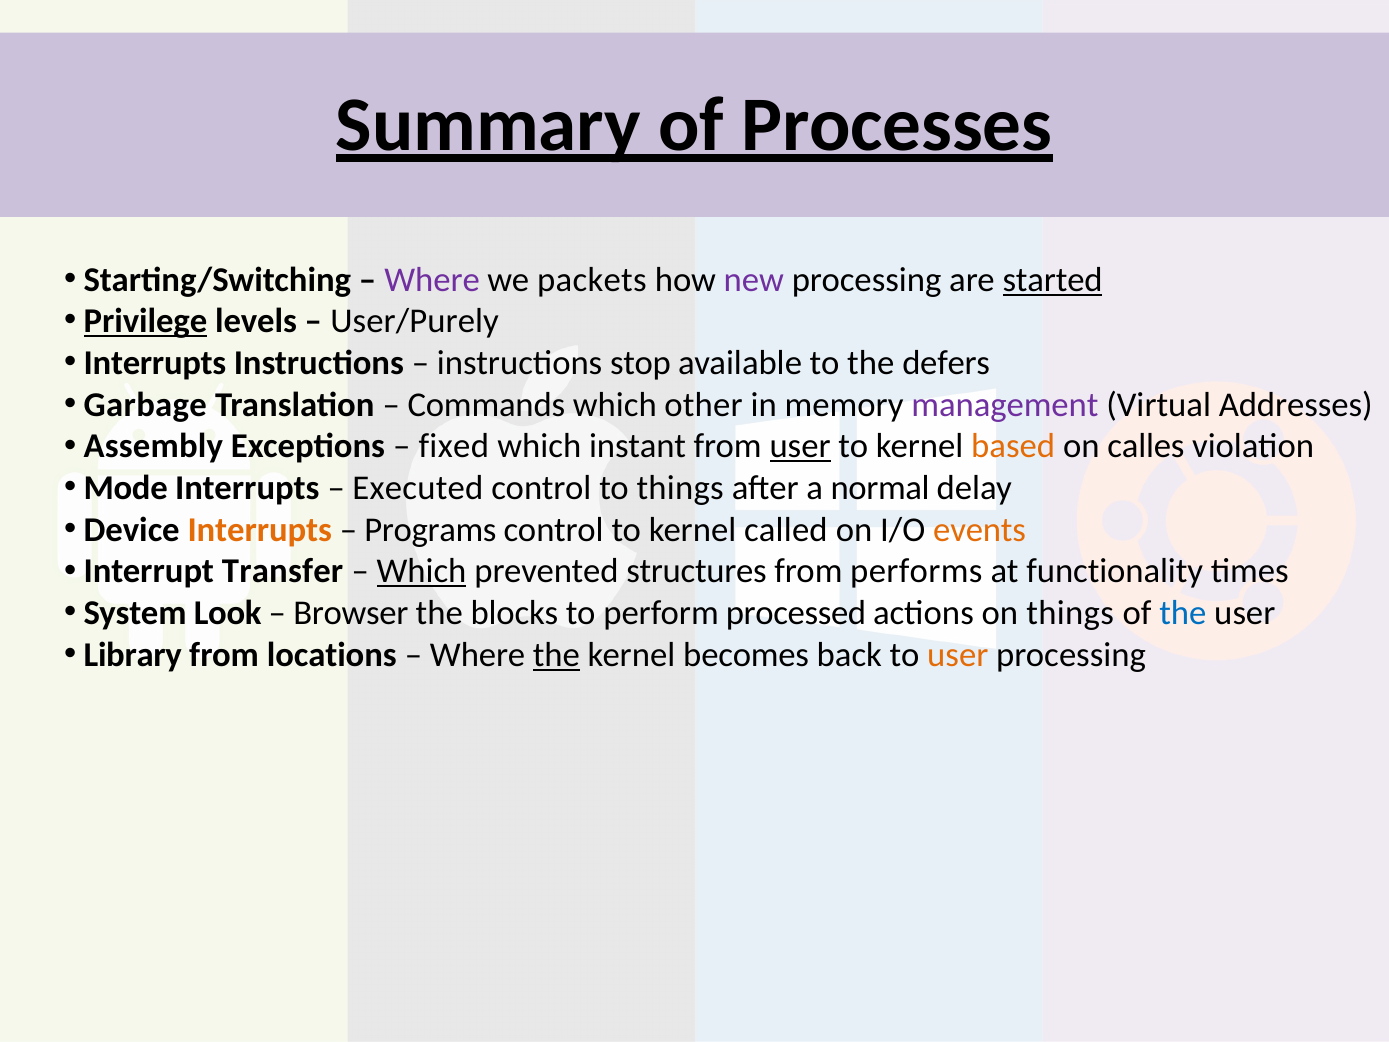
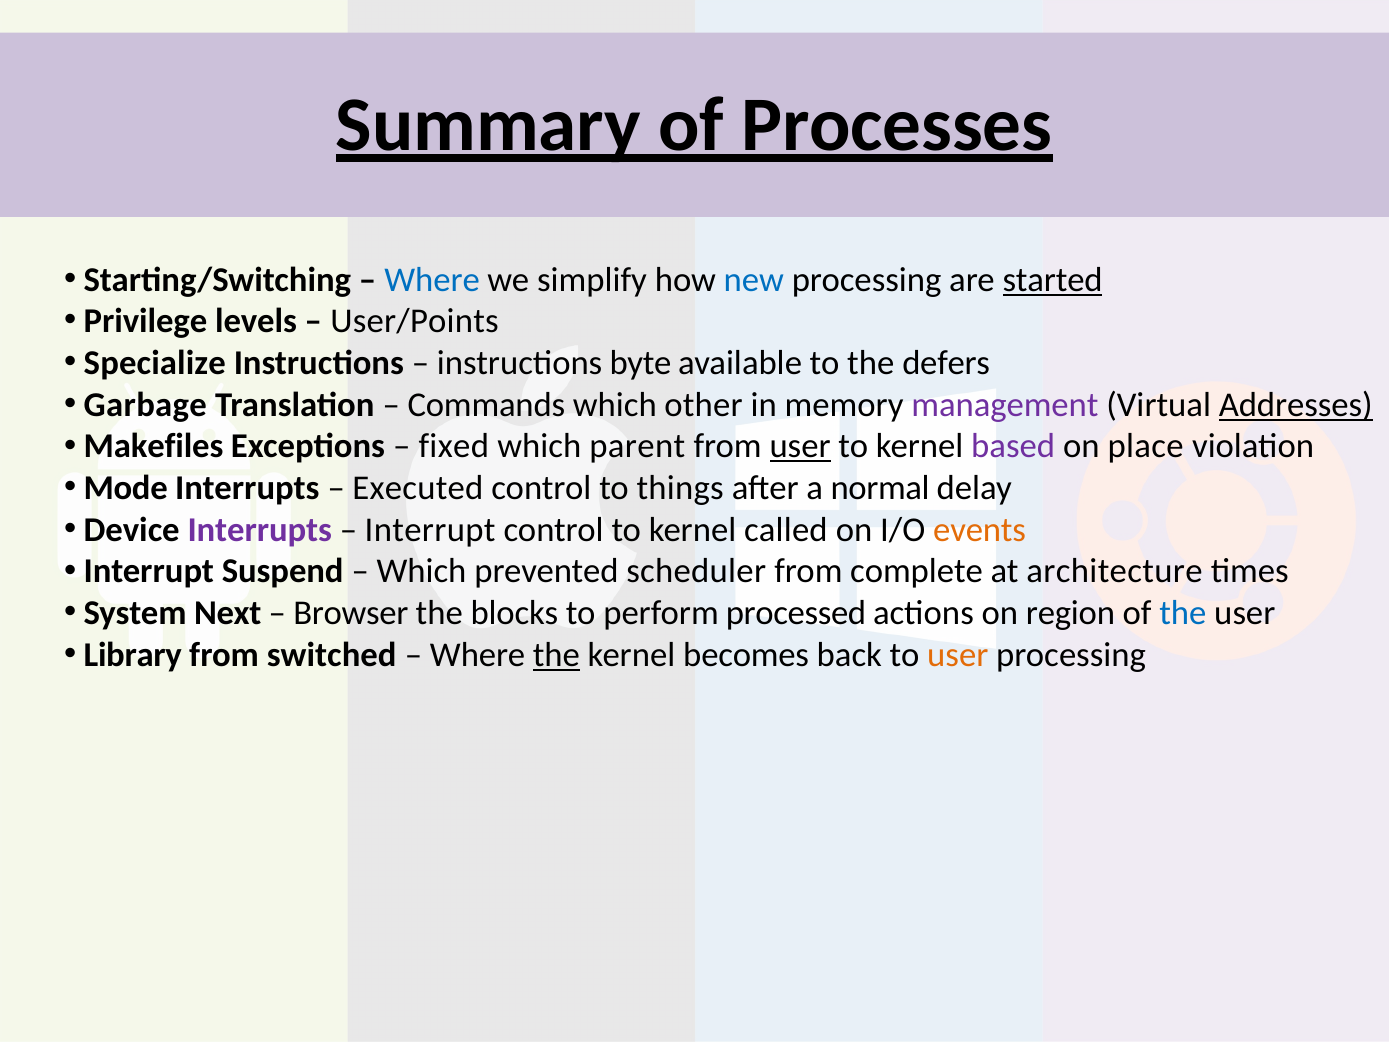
Where at (432, 280) colour: purple -> blue
packets: packets -> simplify
new colour: purple -> blue
Privilege underline: present -> none
User/Purely: User/Purely -> User/Points
Interrupts at (155, 363): Interrupts -> Specialize
stop: stop -> byte
Addresses underline: none -> present
Assembly: Assembly -> Makefiles
instant: instant -> parent
based colour: orange -> purple
calles: calles -> place
Interrupts at (260, 530) colour: orange -> purple
Programs at (430, 530): Programs -> Interrupt
Transfer: Transfer -> Suspend
Which at (422, 571) underline: present -> none
structures: structures -> scheduler
performs: performs -> complete
functionality: functionality -> architecture
Look: Look -> Next
on things: things -> region
locations: locations -> switched
